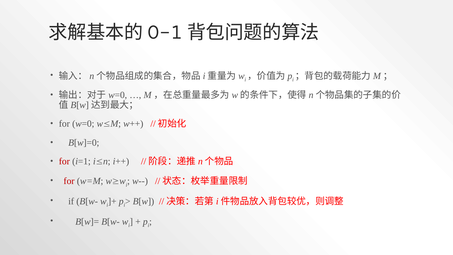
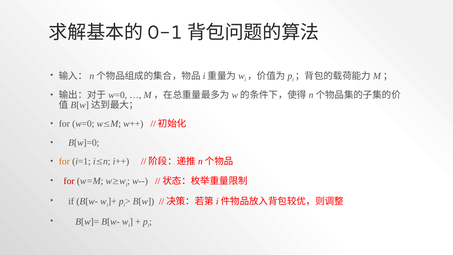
for at (64, 161) colour: red -> orange
